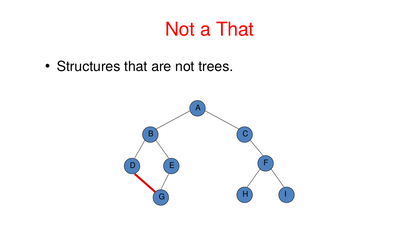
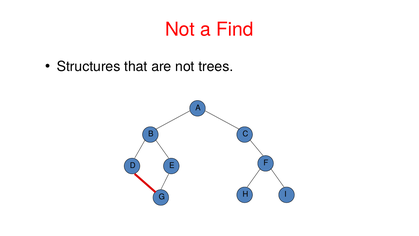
a That: That -> Find
